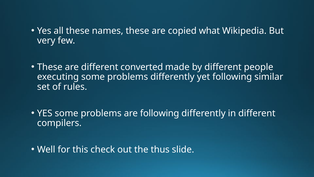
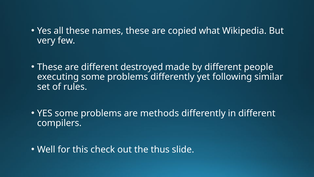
converted: converted -> destroyed
are following: following -> methods
